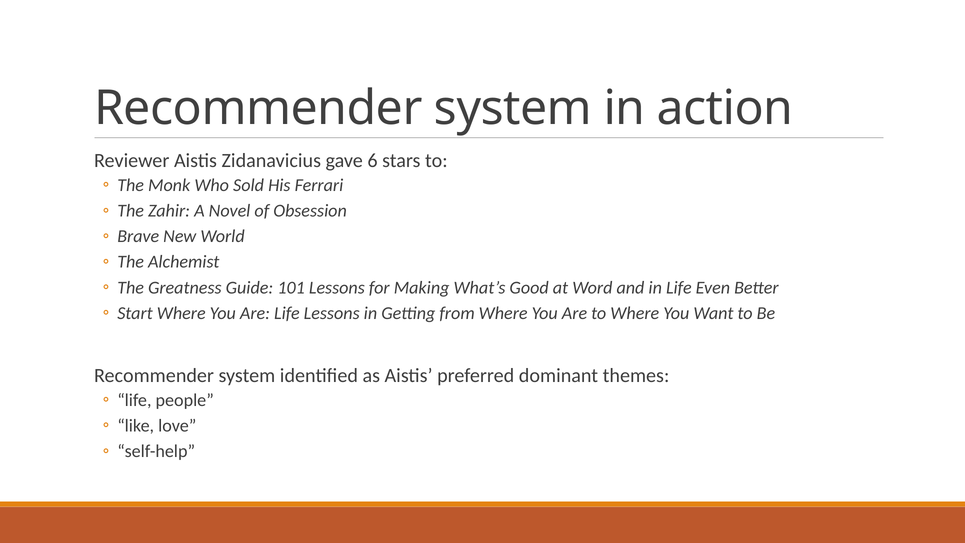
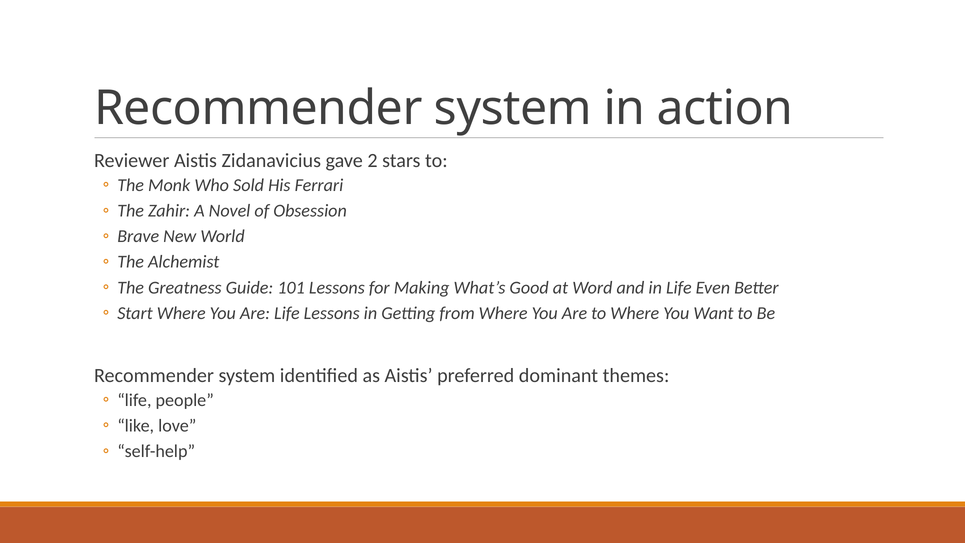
6: 6 -> 2
